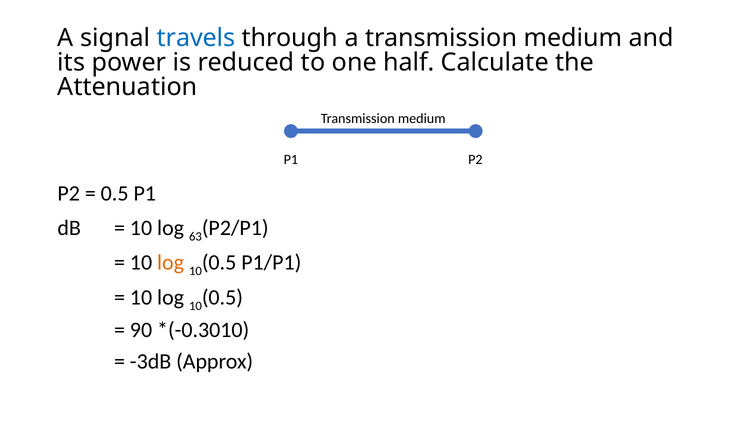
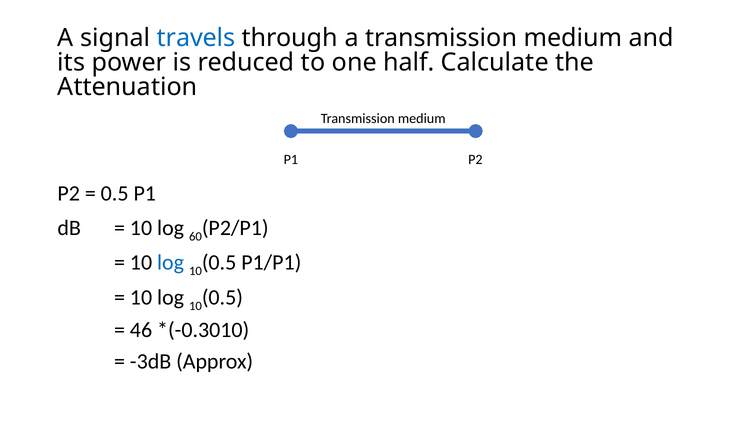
63: 63 -> 60
log at (171, 263) colour: orange -> blue
90: 90 -> 46
